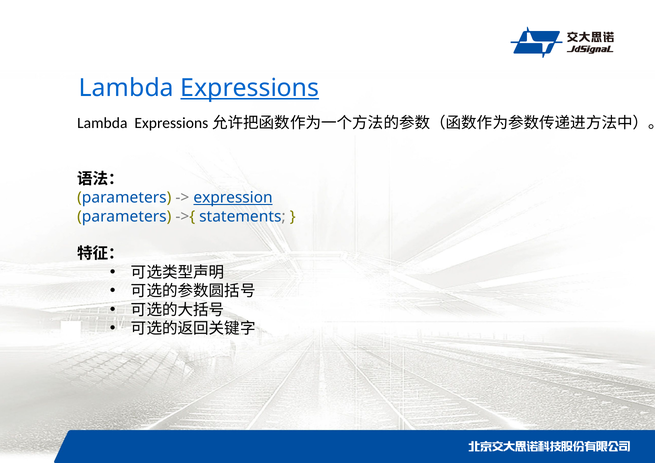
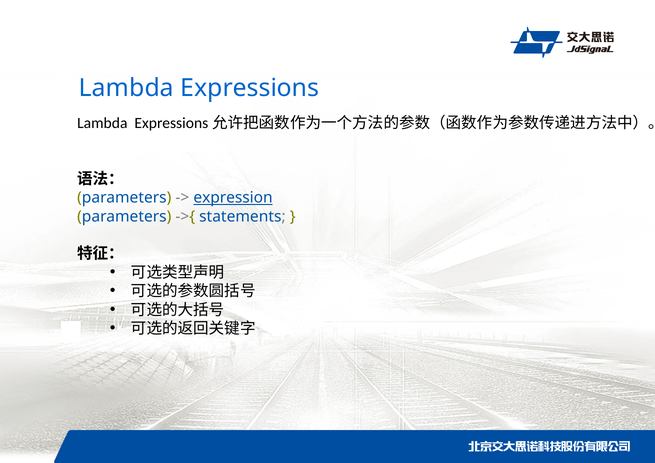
Expressions underline: present -> none
